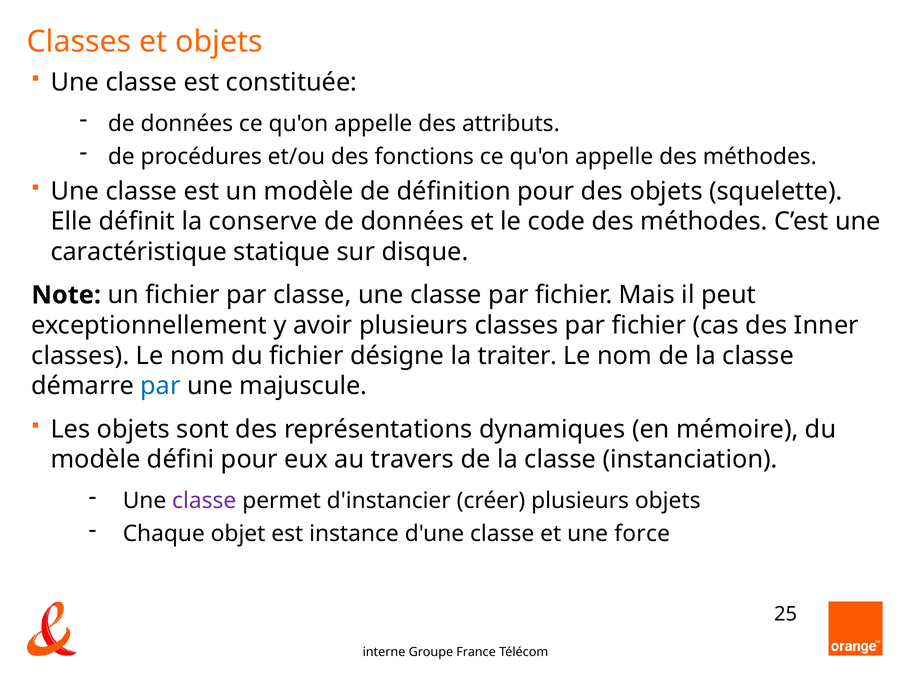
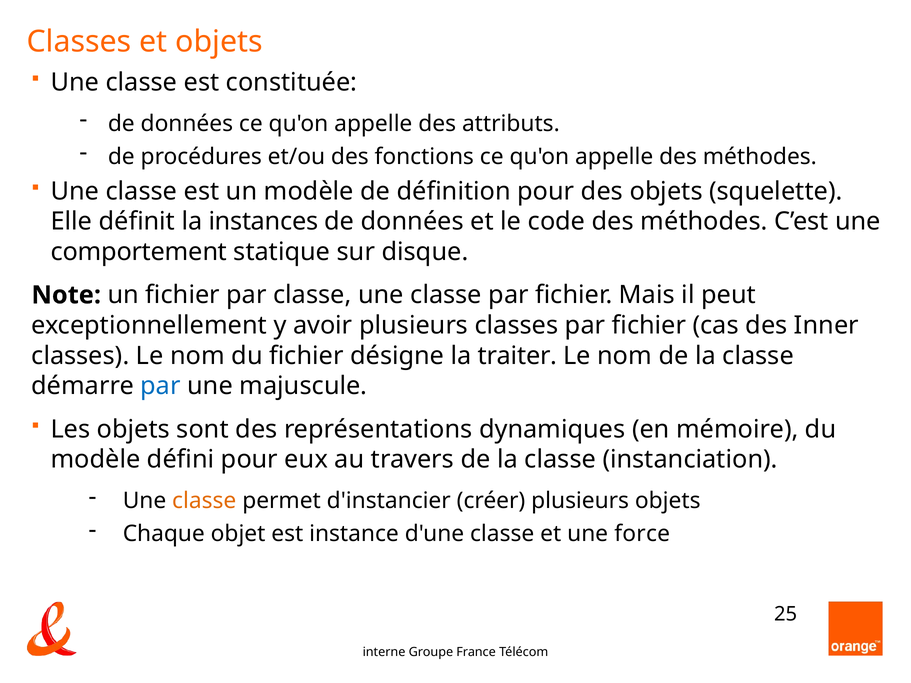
conserve: conserve -> instances
caractéristique: caractéristique -> comportement
classe at (204, 501) colour: purple -> orange
